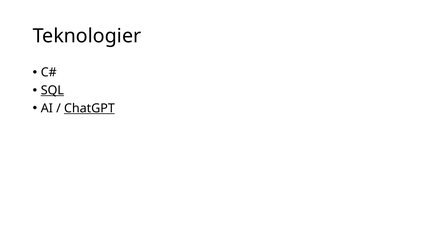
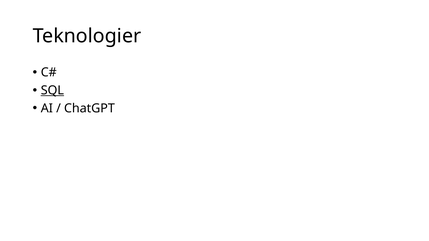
ChatGPT underline: present -> none
